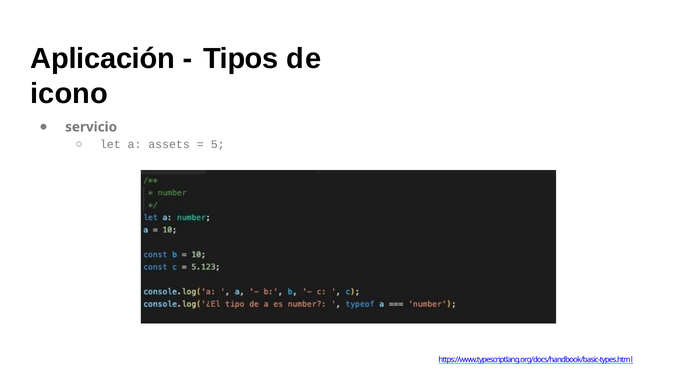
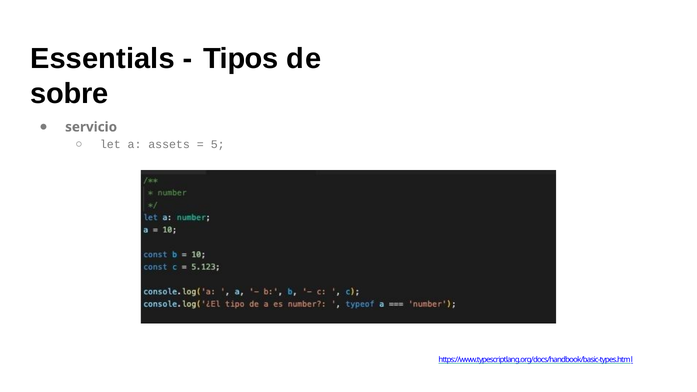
Aplicación: Aplicación -> Essentials
icono: icono -> sobre
